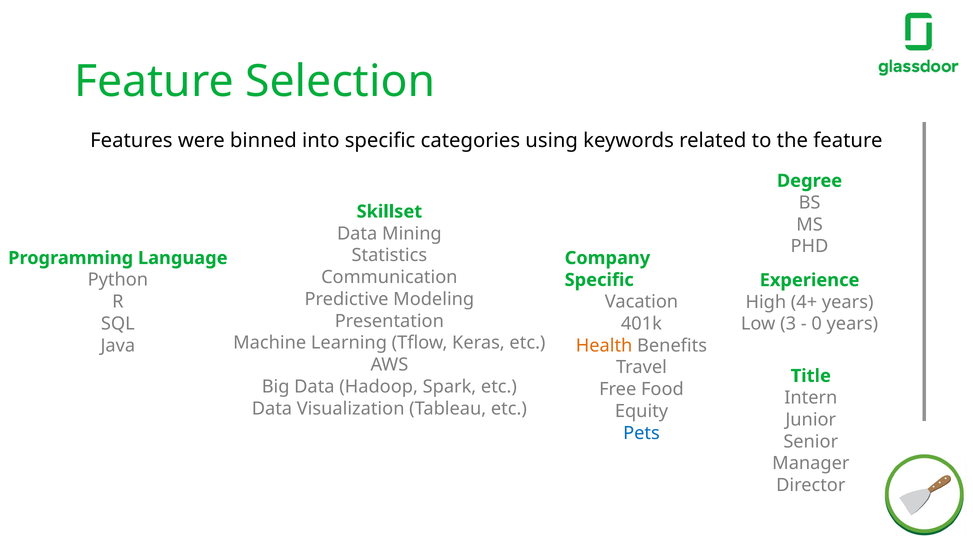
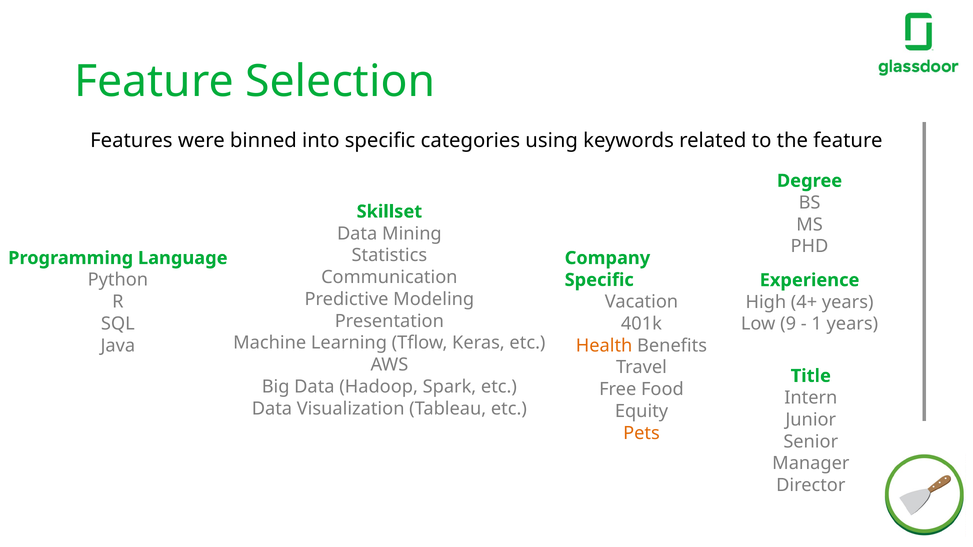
3: 3 -> 9
0: 0 -> 1
Pets colour: blue -> orange
